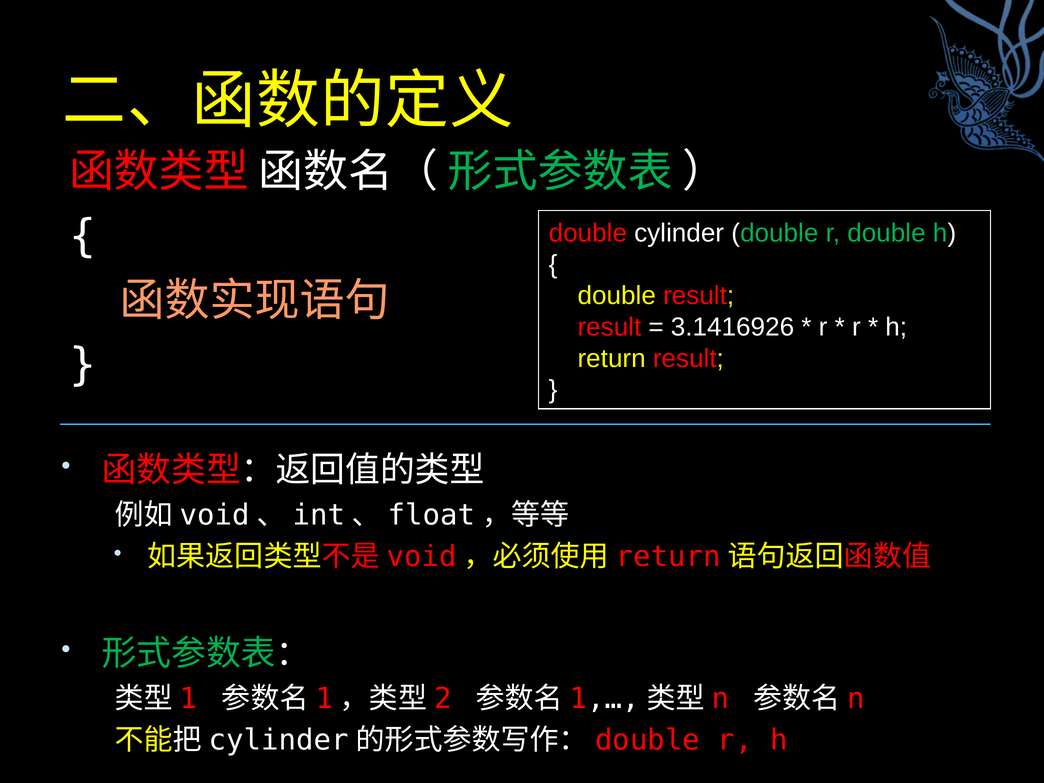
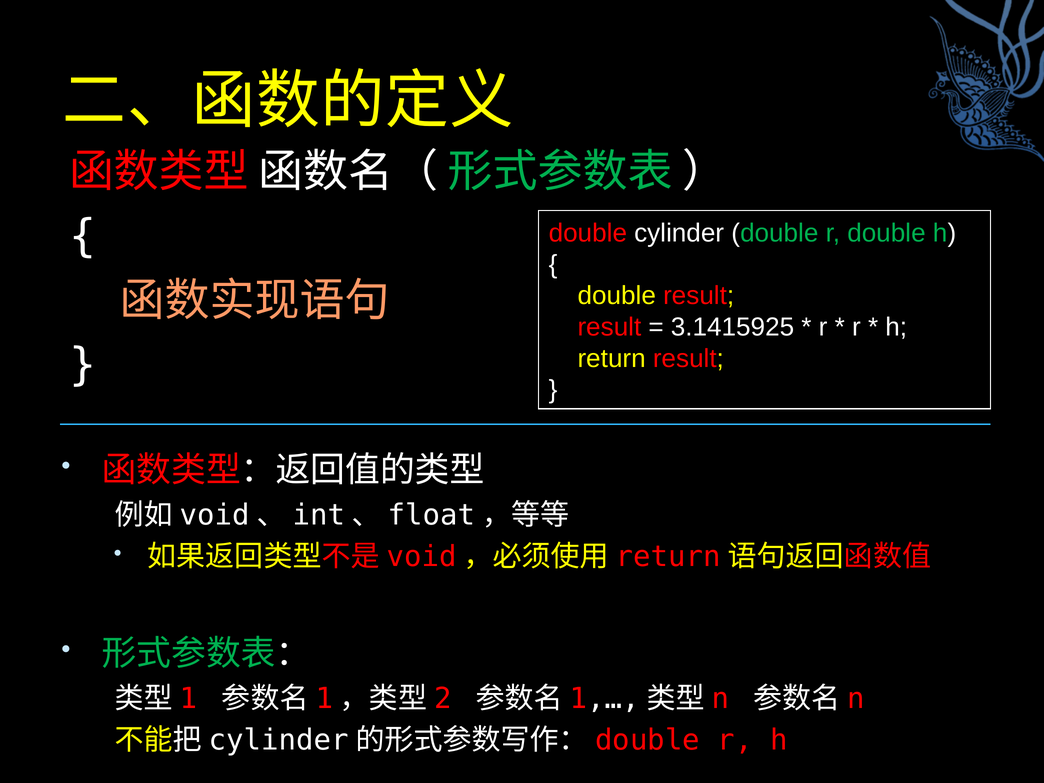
3.1416926: 3.1416926 -> 3.1415925
